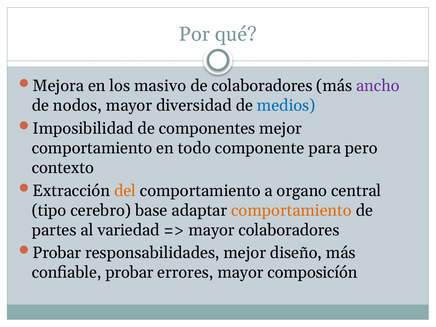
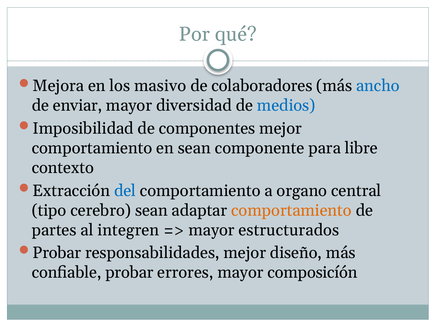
ancho colour: purple -> blue
nodos: nodos -> enviar
en todo: todo -> sean
pero: pero -> libre
del colour: orange -> blue
cerebro base: base -> sean
variedad: variedad -> integren
mayor colaboradores: colaboradores -> estructurados
